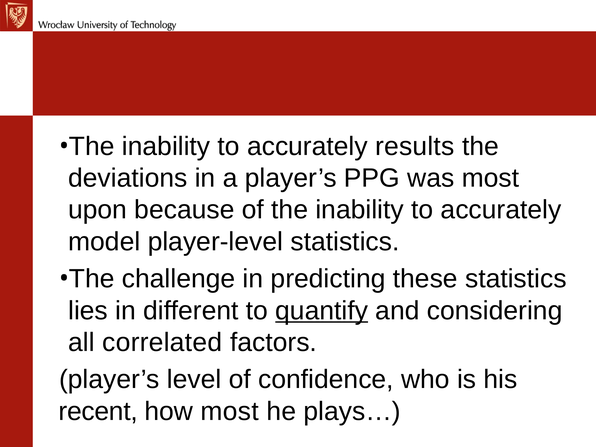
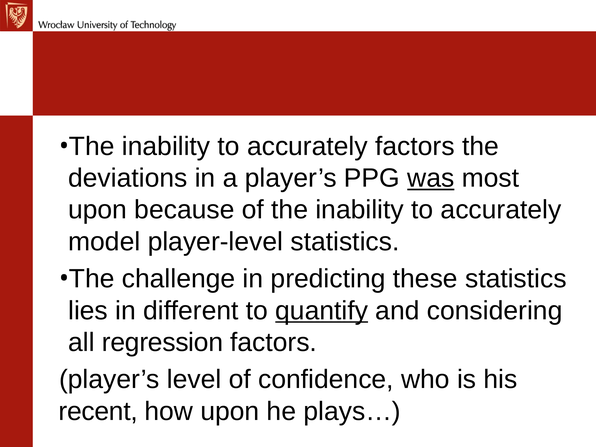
accurately results: results -> factors
was underline: none -> present
correlated: correlated -> regression
how most: most -> upon
